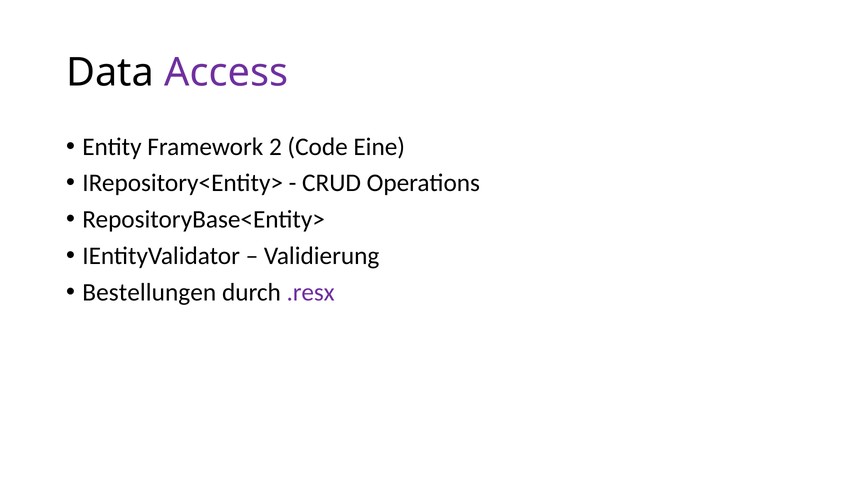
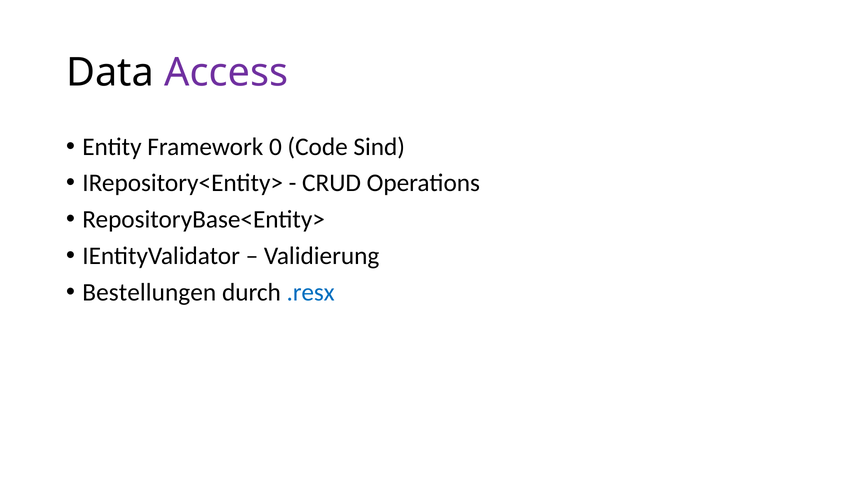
2: 2 -> 0
Eine: Eine -> Sind
.resx colour: purple -> blue
